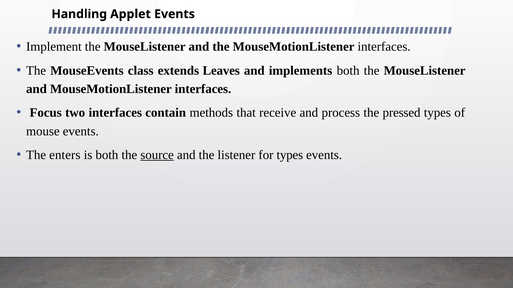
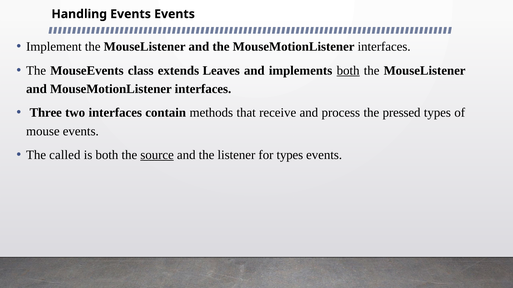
Handling Applet: Applet -> Events
both at (348, 71) underline: none -> present
Focus: Focus -> Three
enters: enters -> called
